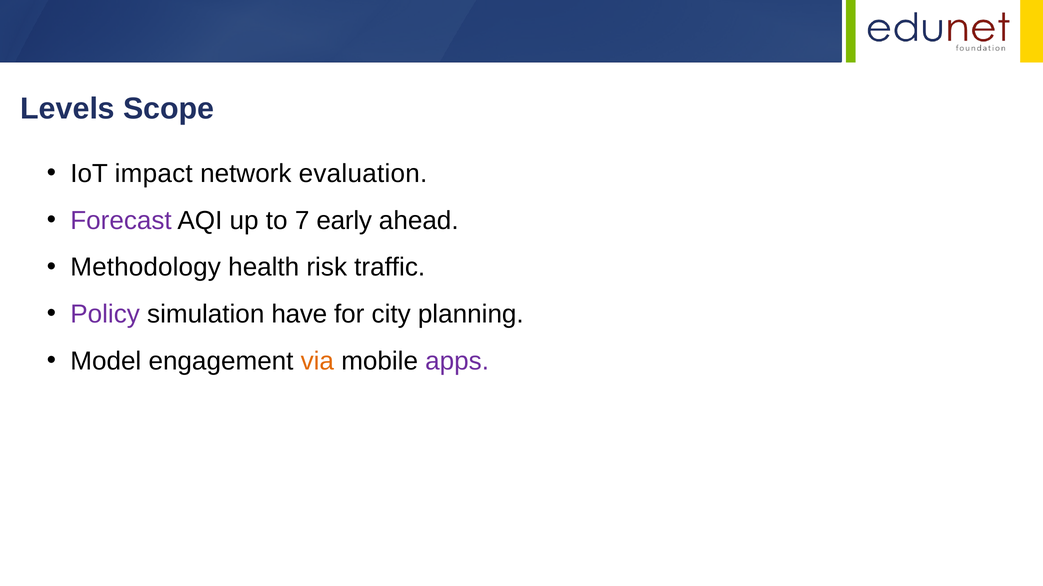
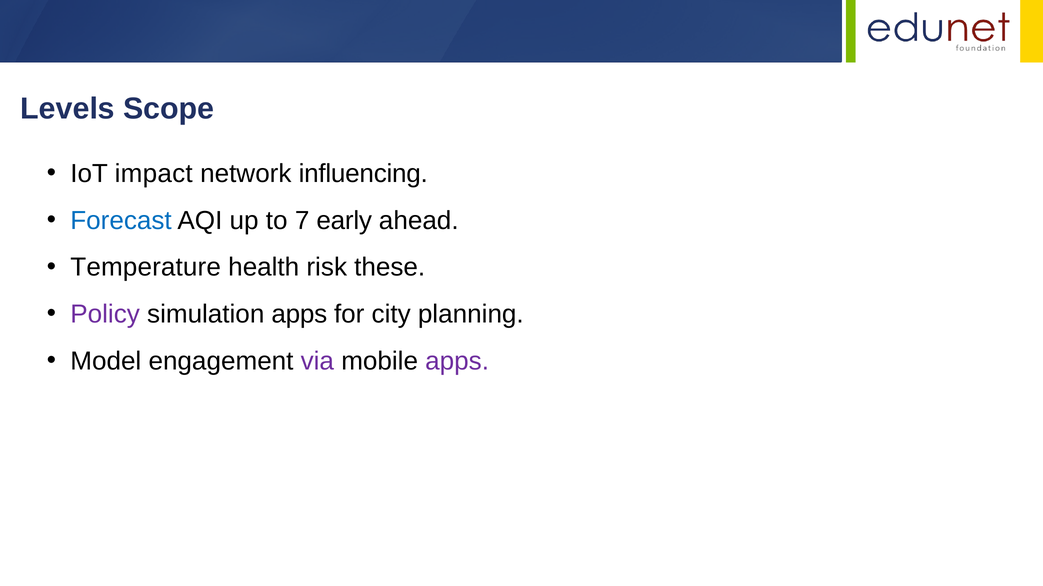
evaluation: evaluation -> influencing
Forecast colour: purple -> blue
Methodology: Methodology -> Temperature
traffic: traffic -> these
simulation have: have -> apps
via colour: orange -> purple
